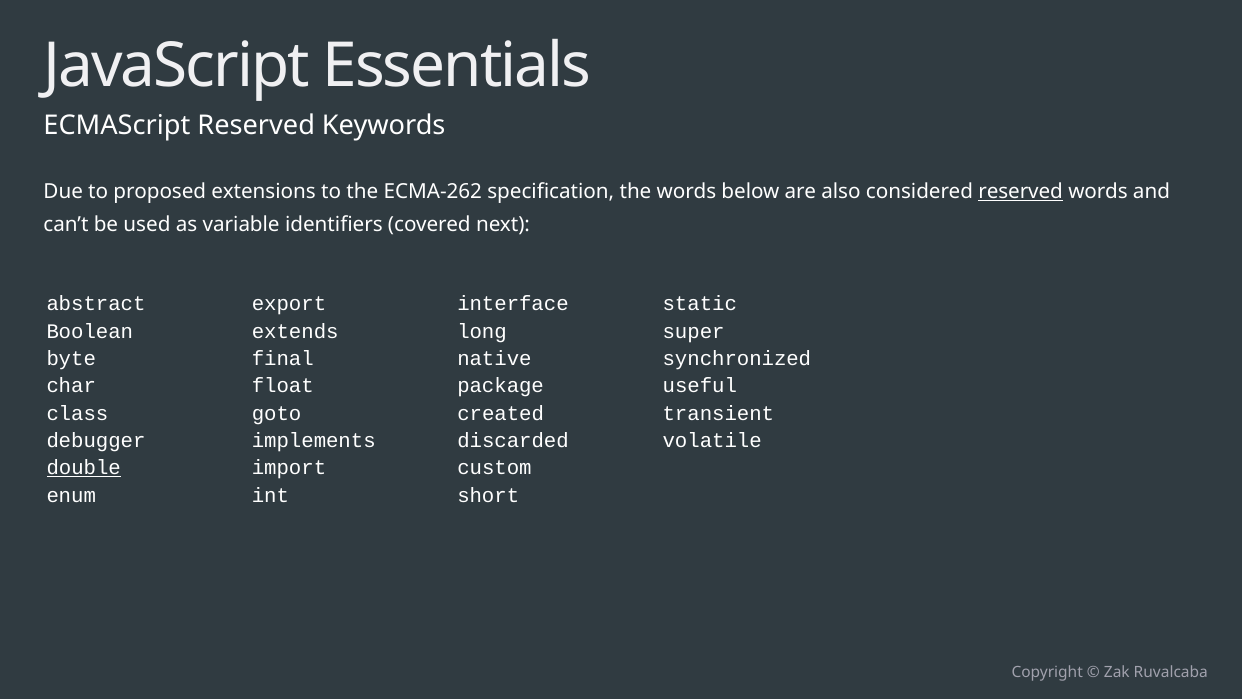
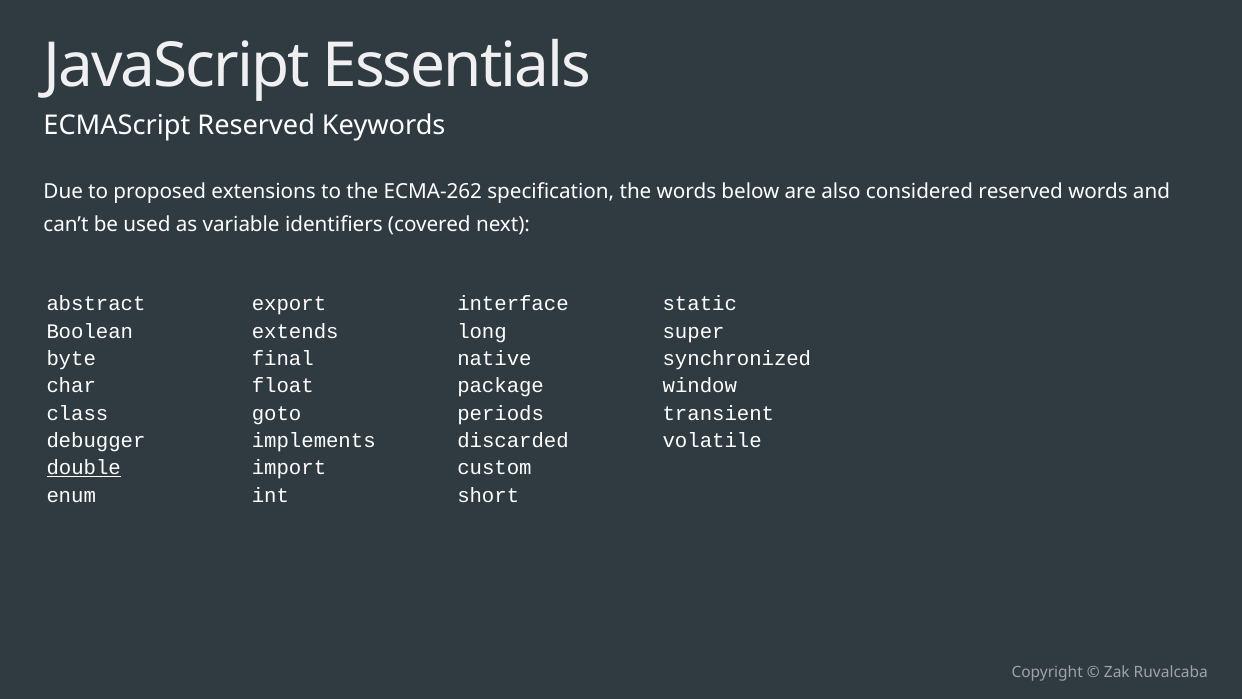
reserved at (1021, 192) underline: present -> none
useful: useful -> window
created: created -> periods
